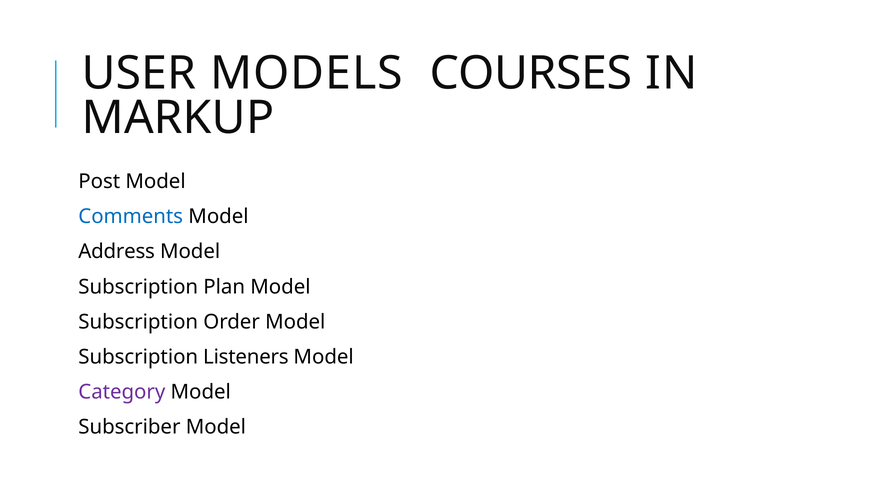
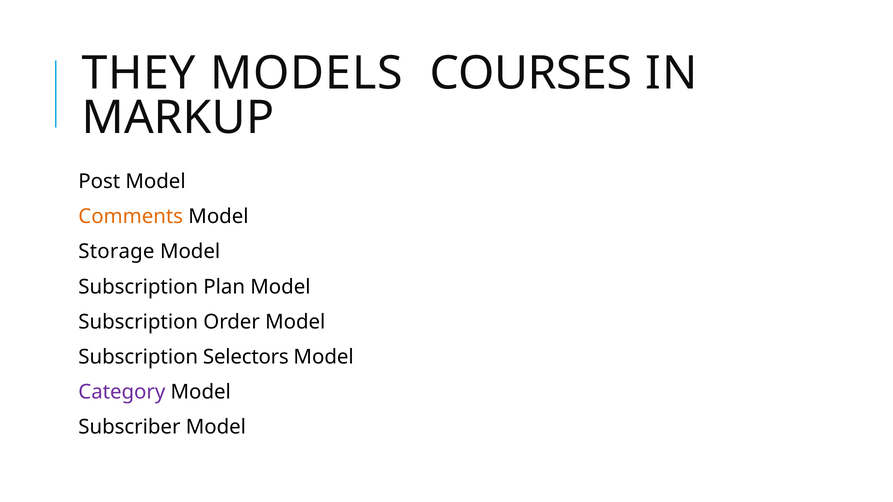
USER: USER -> THEY
Comments colour: blue -> orange
Address: Address -> Storage
Listeners: Listeners -> Selectors
